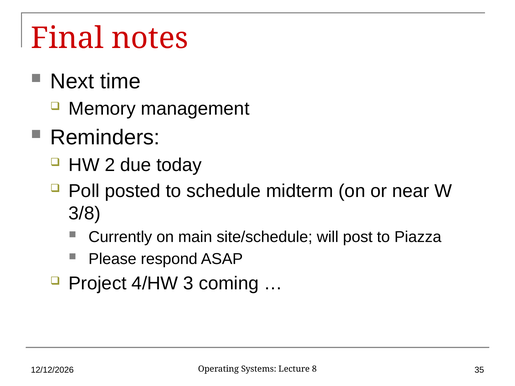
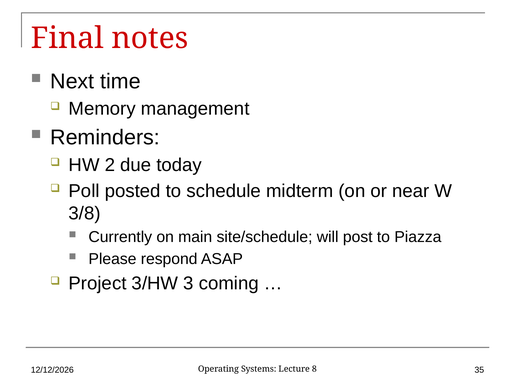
4/HW: 4/HW -> 3/HW
